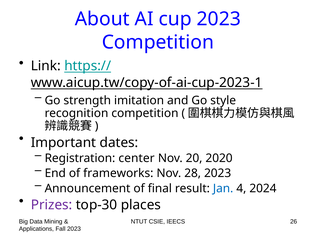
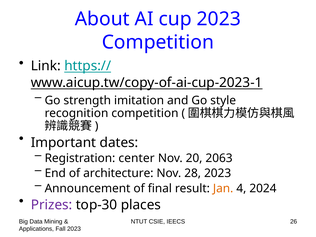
2020: 2020 -> 2063
frameworks: frameworks -> architecture
Jan colour: blue -> orange
